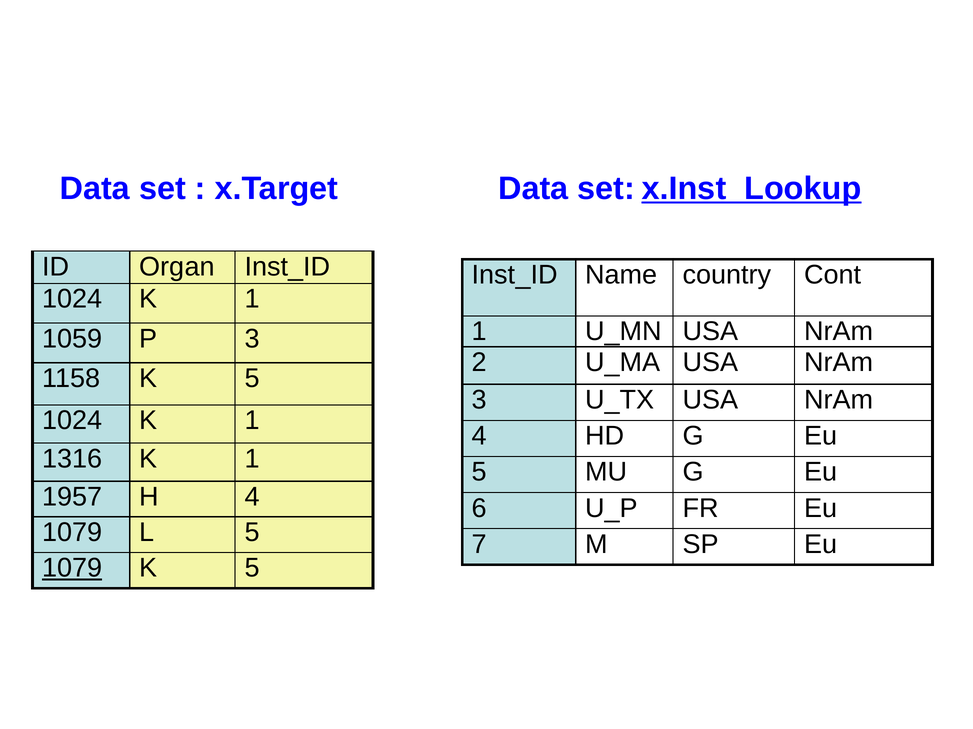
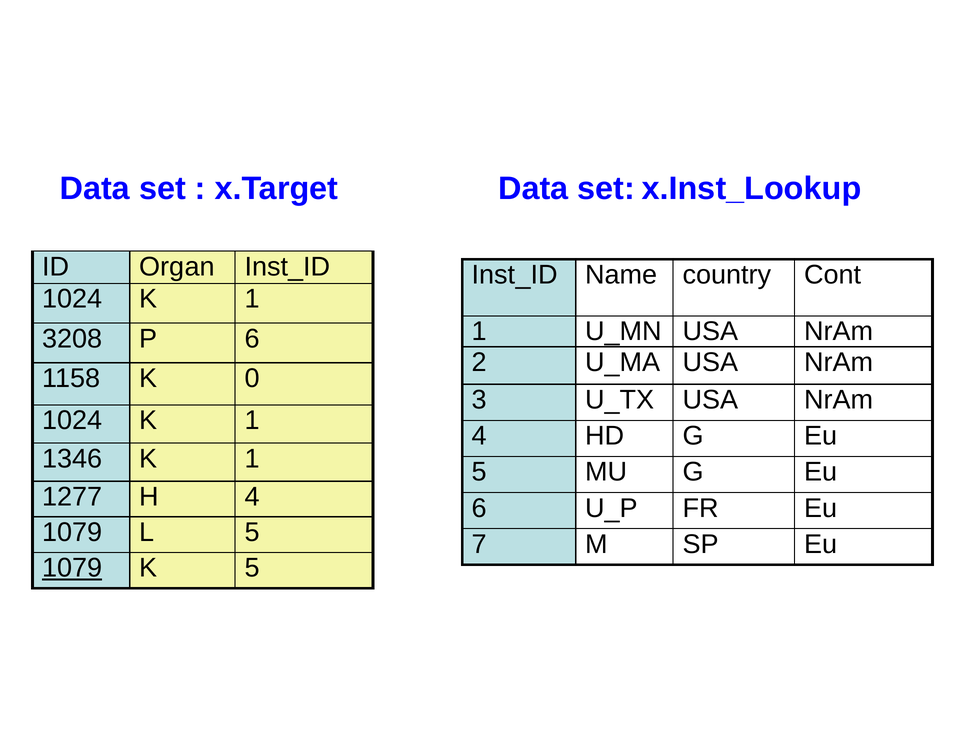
x.Inst_Lookup underline: present -> none
1059: 1059 -> 3208
P 3: 3 -> 6
1158 K 5: 5 -> 0
1316: 1316 -> 1346
1957: 1957 -> 1277
